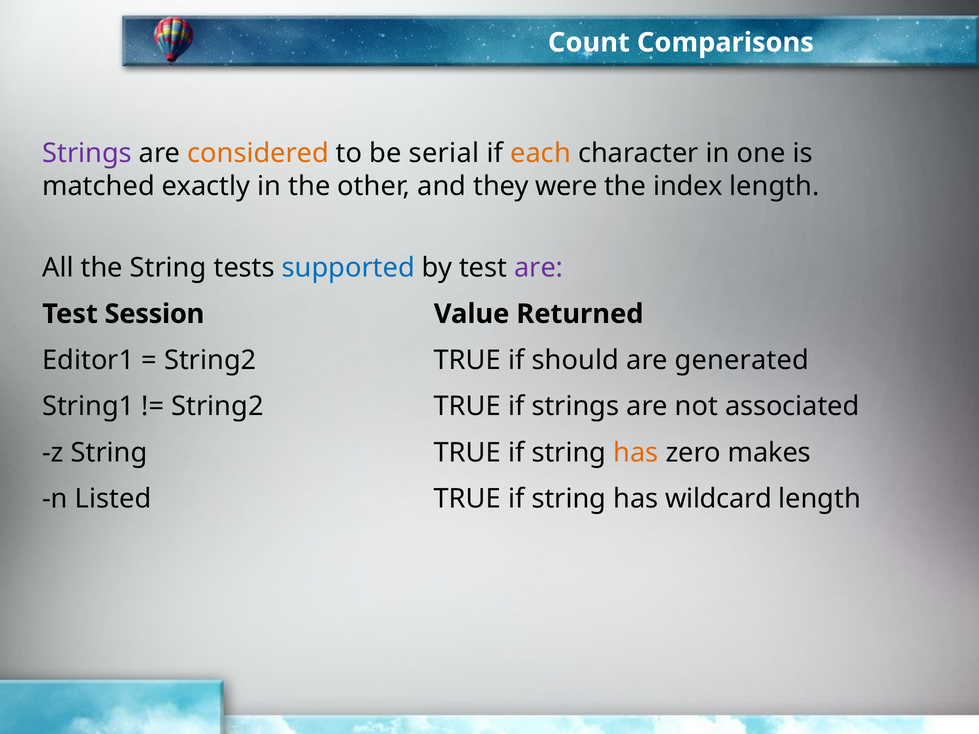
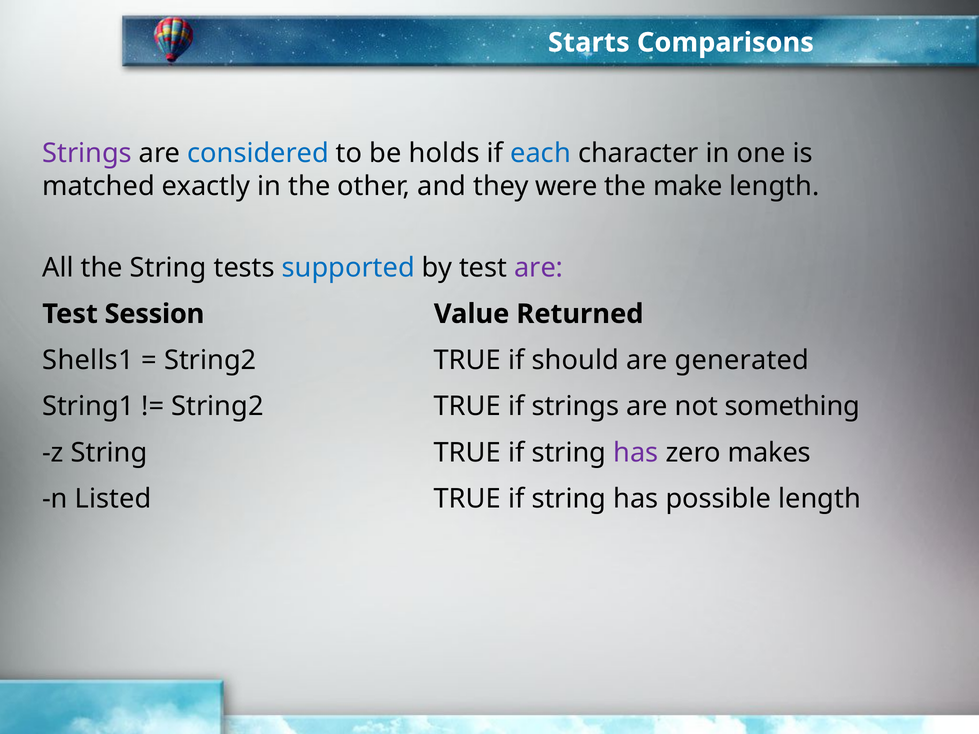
Count: Count -> Starts
considered colour: orange -> blue
serial: serial -> holds
each colour: orange -> blue
index: index -> make
Editor1: Editor1 -> Shells1
associated: associated -> something
has at (636, 453) colour: orange -> purple
wildcard: wildcard -> possible
